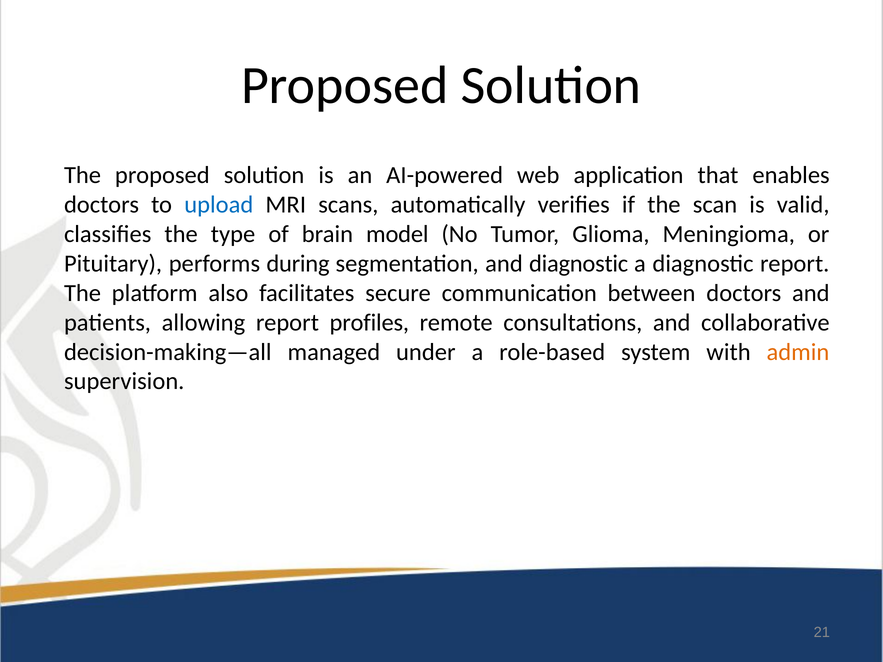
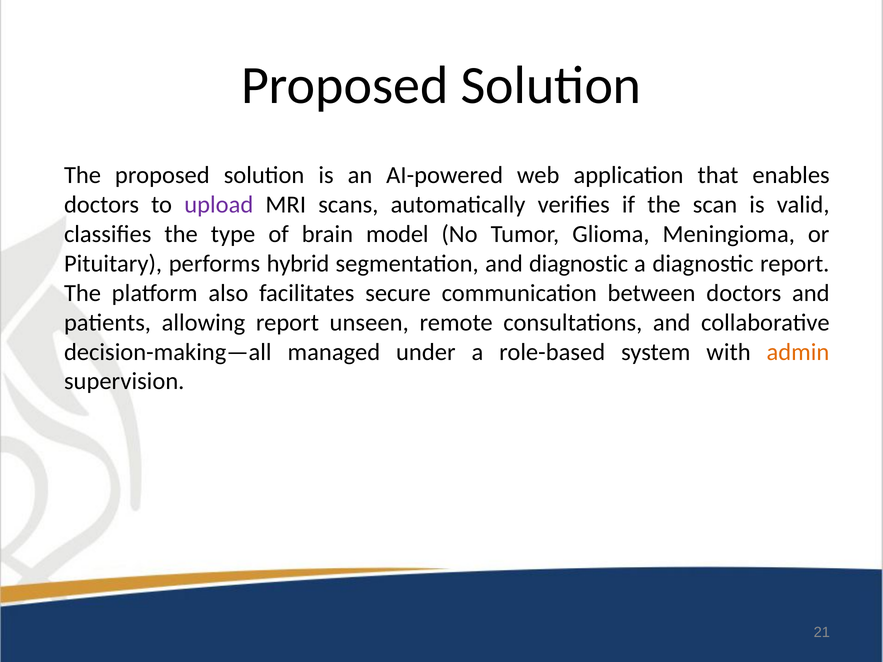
upload colour: blue -> purple
during: during -> hybrid
profiles: profiles -> unseen
